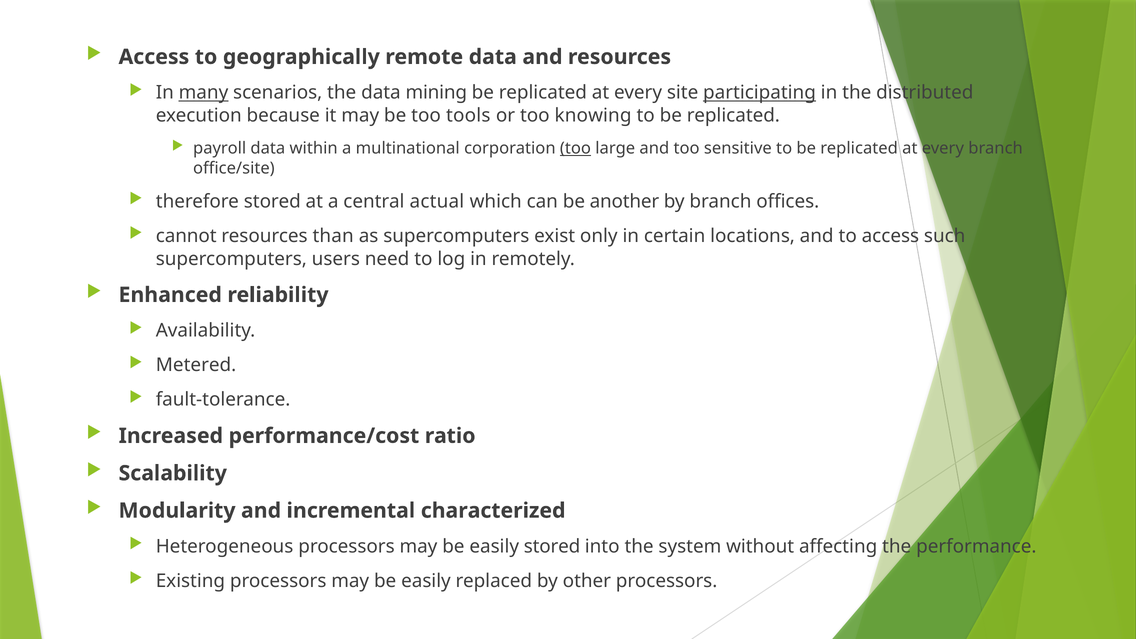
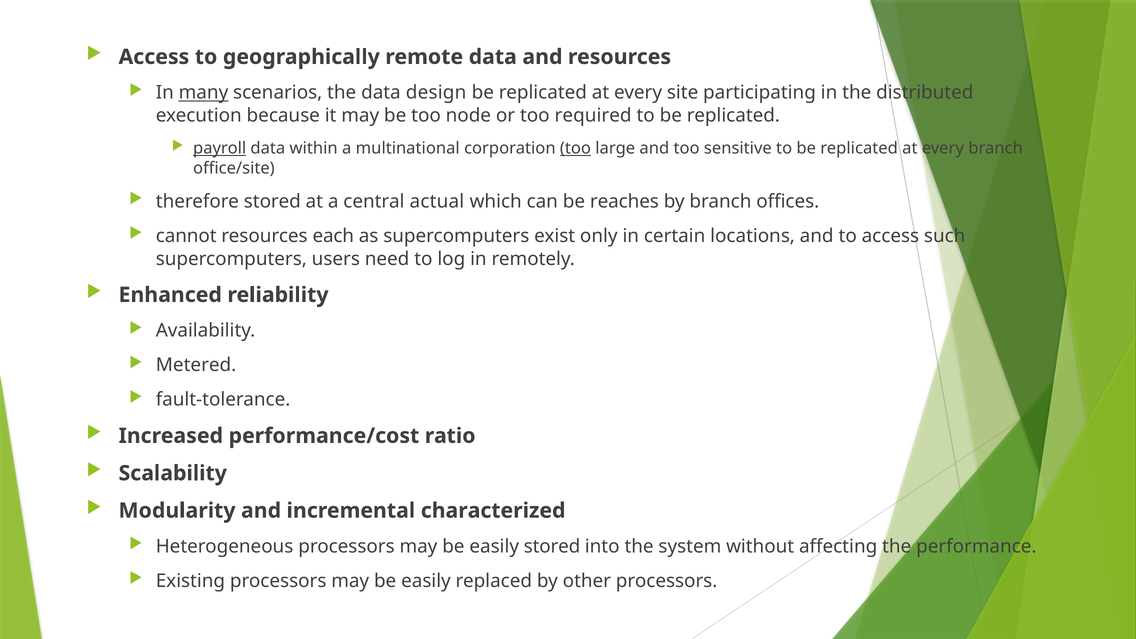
mining: mining -> design
participating underline: present -> none
tools: tools -> node
knowing: knowing -> required
payroll underline: none -> present
another: another -> reaches
than: than -> each
